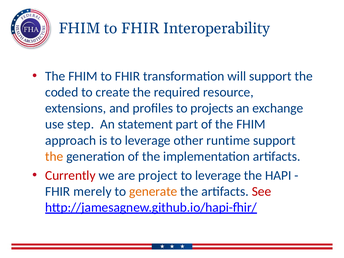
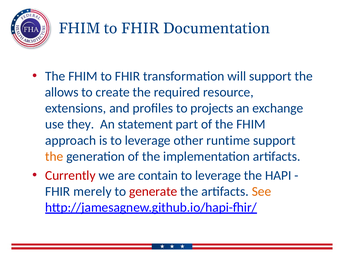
Interoperability: Interoperability -> Documentation
coded: coded -> allows
step: step -> they
project: project -> contain
generate colour: orange -> red
See colour: red -> orange
